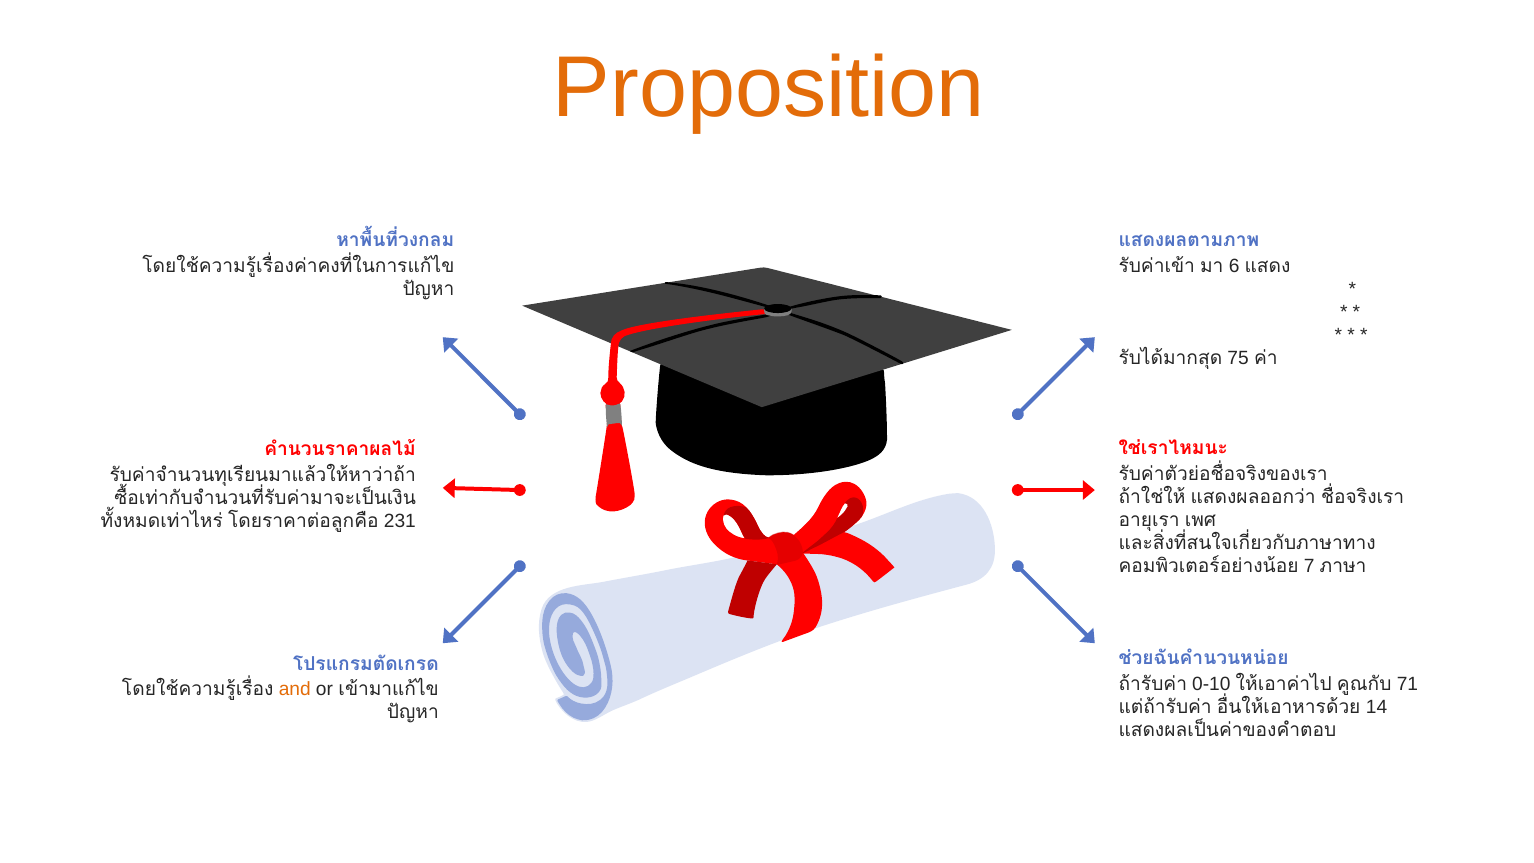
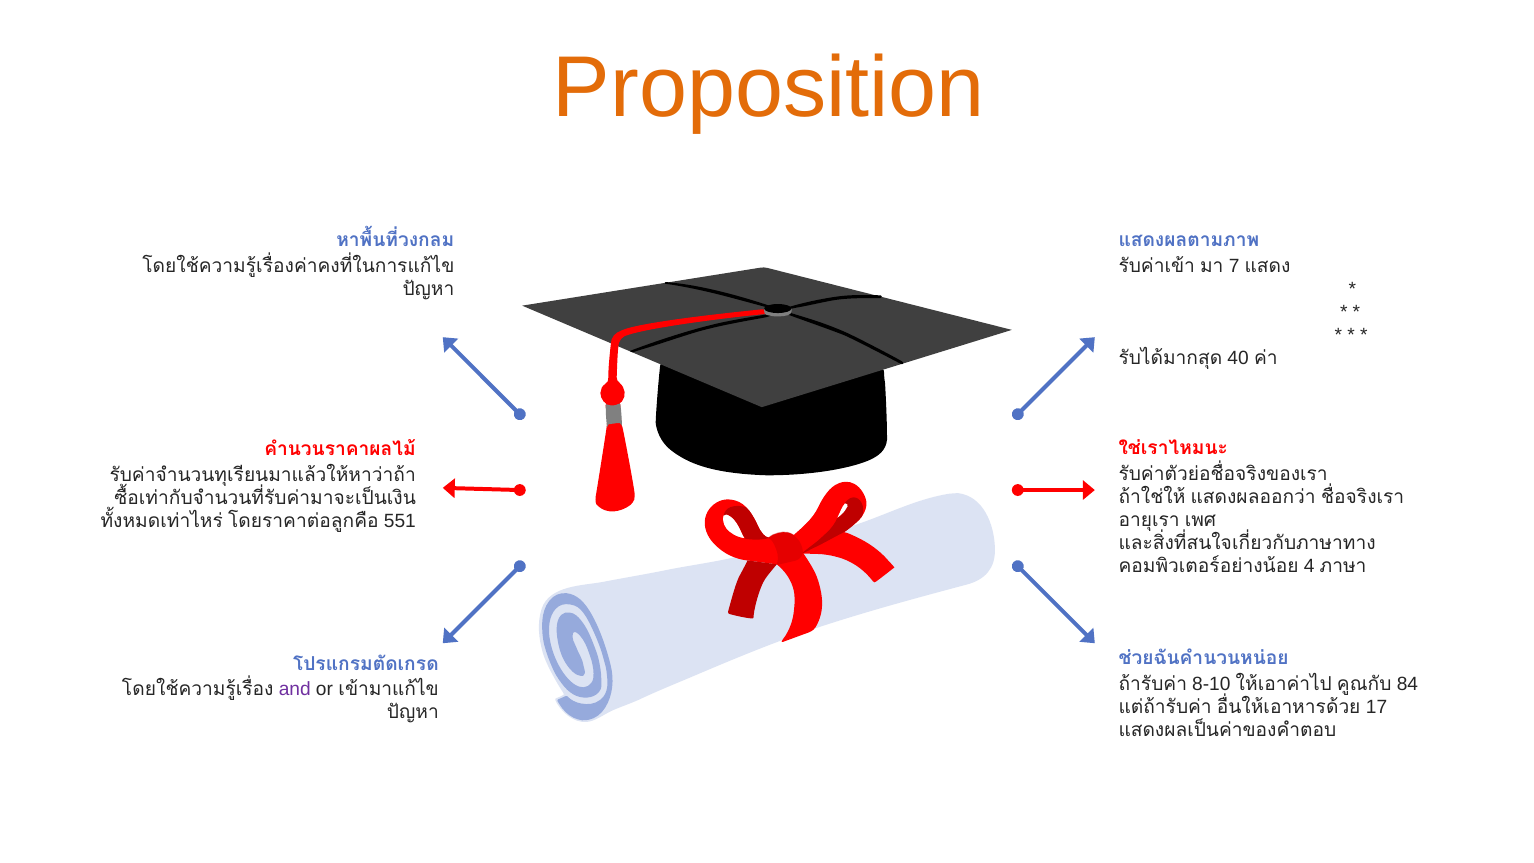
6: 6 -> 7
75: 75 -> 40
231: 231 -> 551
7: 7 -> 4
0-10: 0-10 -> 8-10
71: 71 -> 84
and colour: orange -> purple
14: 14 -> 17
